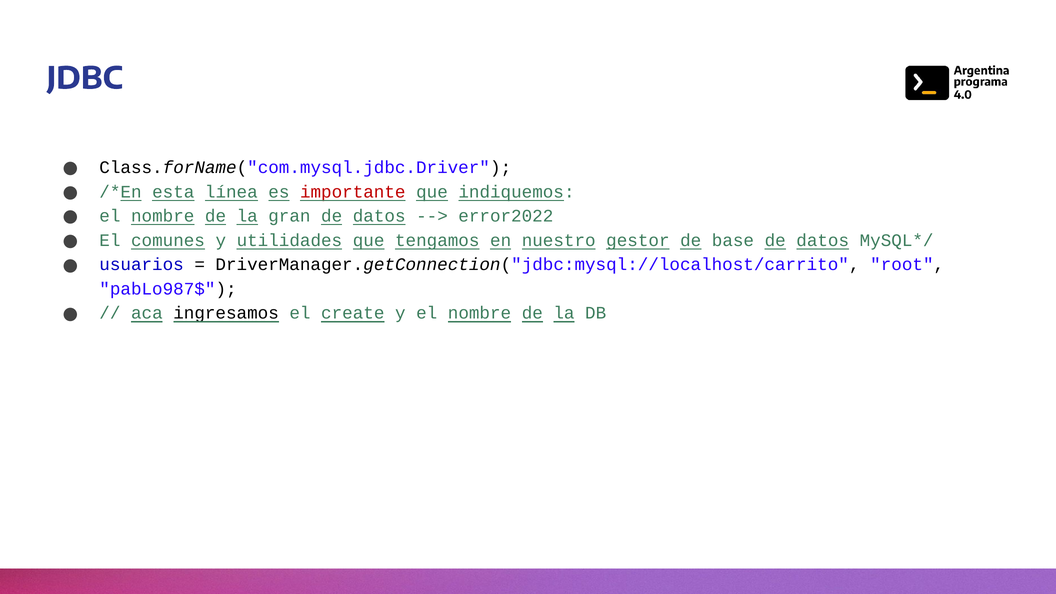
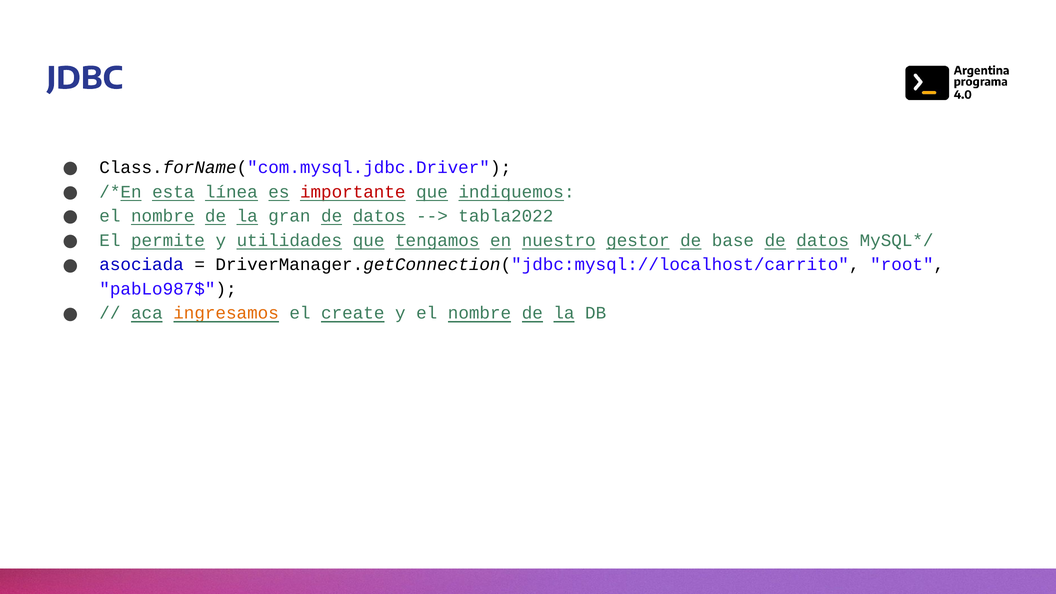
error2022: error2022 -> tabla2022
comunes: comunes -> permite
usuarios: usuarios -> asociada
ingresamos colour: black -> orange
